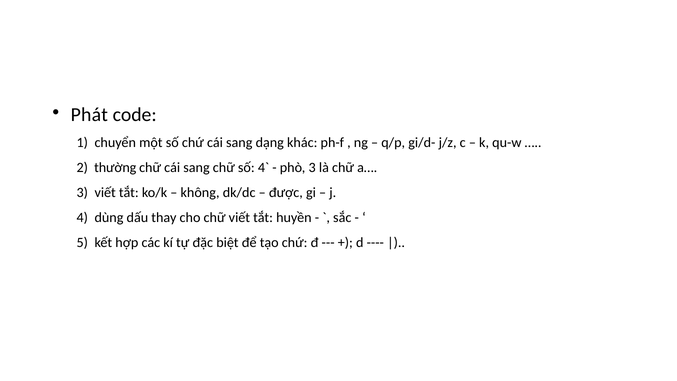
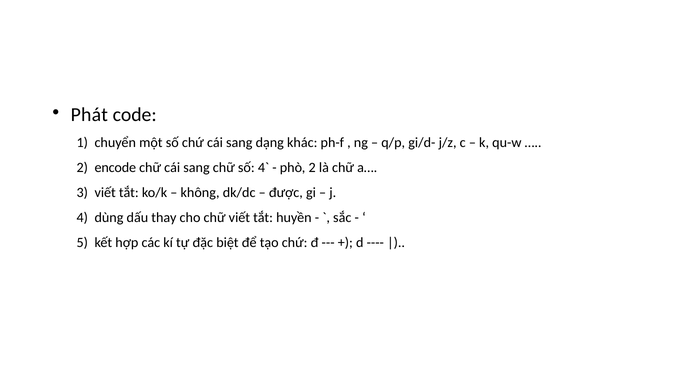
thường: thường -> encode
phò 3: 3 -> 2
